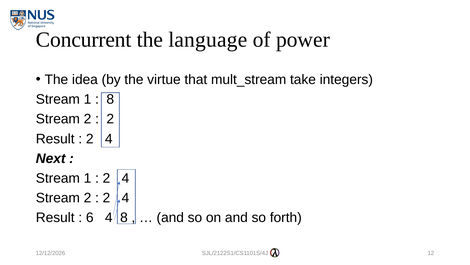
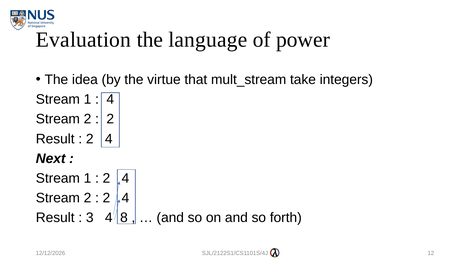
Concurrent: Concurrent -> Evaluation
8 at (110, 99): 8 -> 4
6: 6 -> 3
